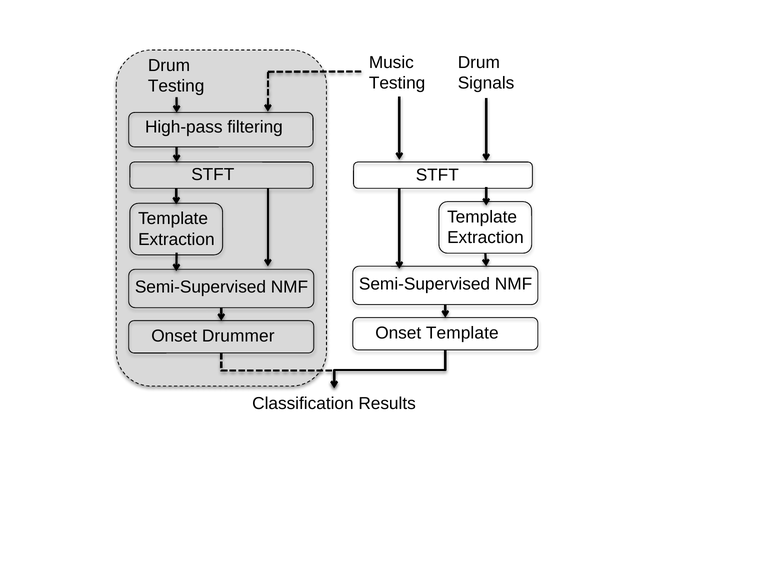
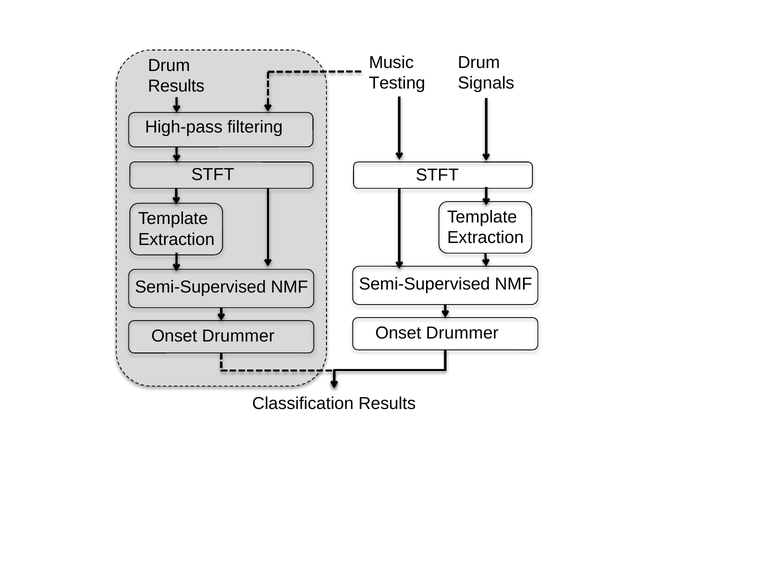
Testing at (176, 86): Testing -> Results
Template at (462, 333): Template -> Drummer
